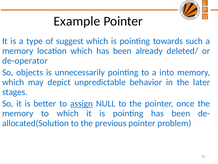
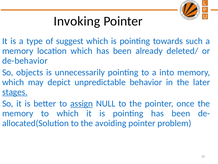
Example: Example -> Invoking
de-operator: de-operator -> de-behavior
stages underline: none -> present
previous: previous -> avoiding
